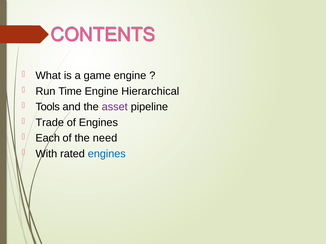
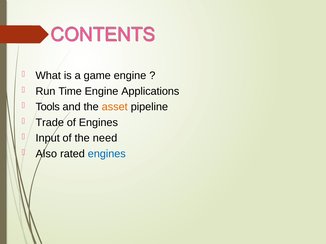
Hierarchical: Hierarchical -> Applications
asset colour: purple -> orange
Each: Each -> Input
With: With -> Also
